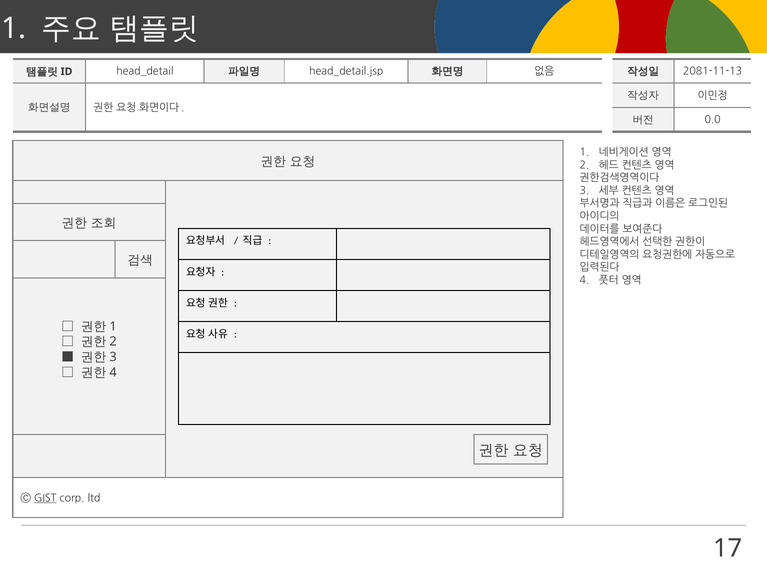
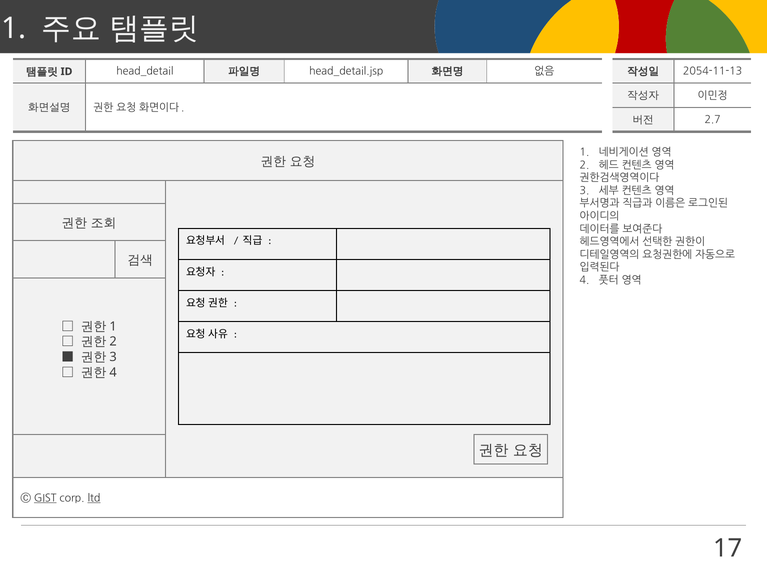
2081-11-13: 2081-11-13 -> 2054-11-13
0.0: 0.0 -> 2.7
ltd underline: none -> present
